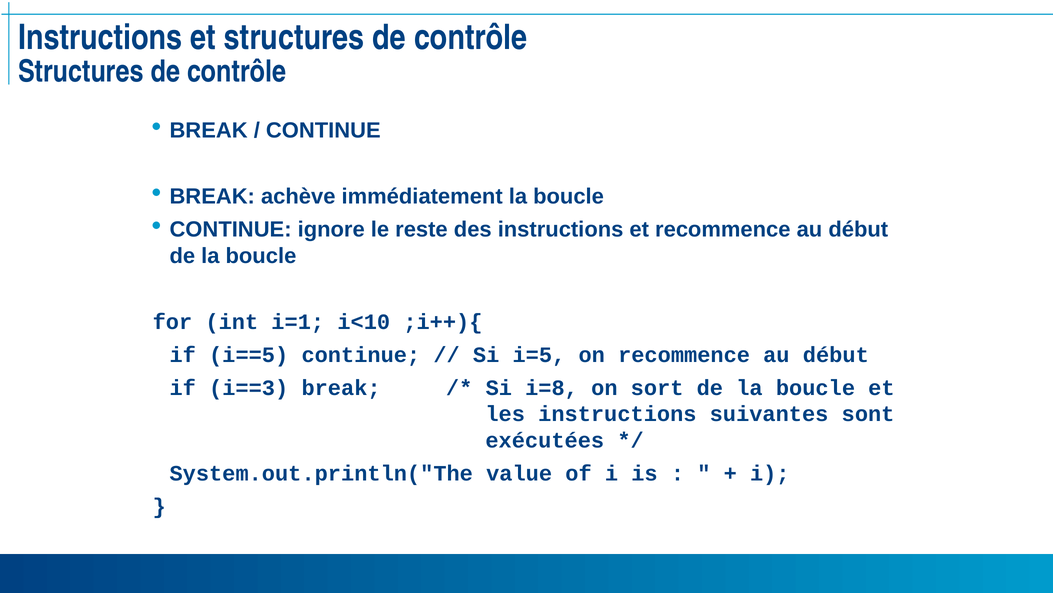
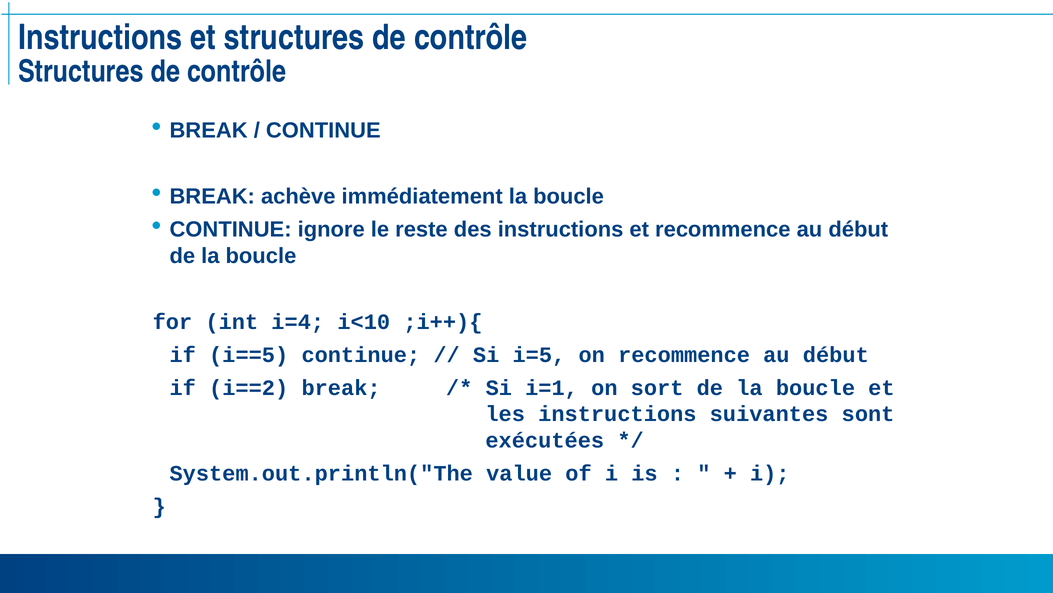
i=1: i=1 -> i=4
i==3: i==3 -> i==2
i=8: i=8 -> i=1
